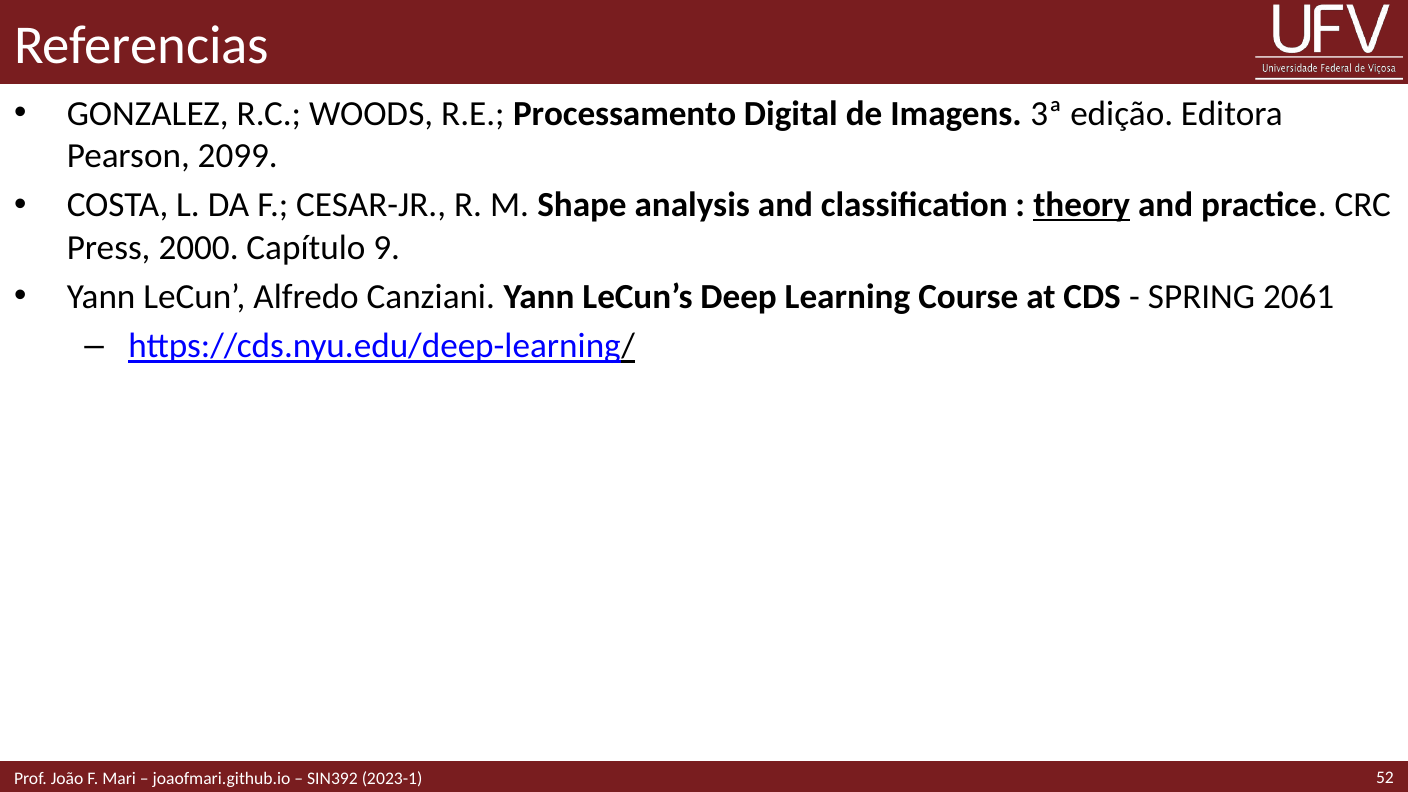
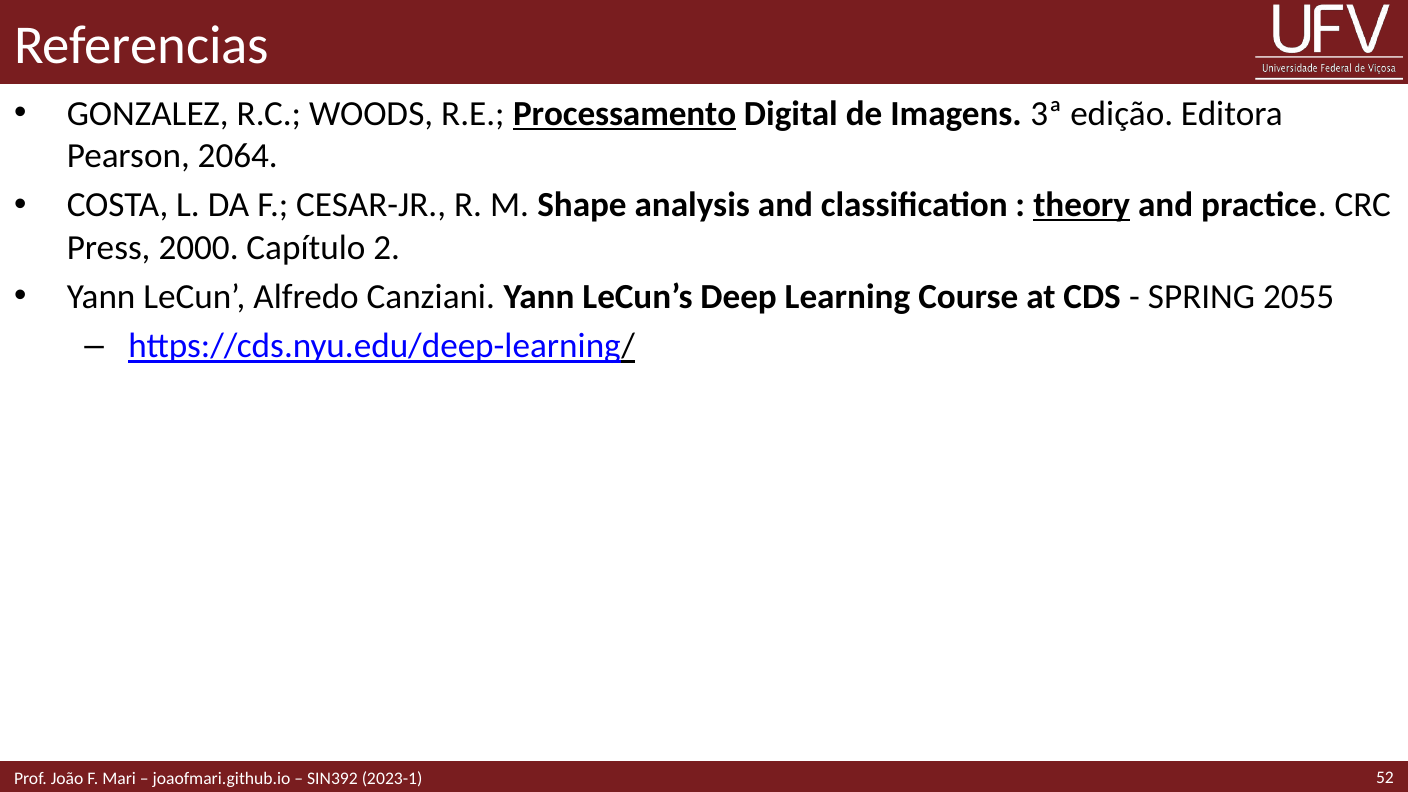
Processamento underline: none -> present
2099: 2099 -> 2064
9: 9 -> 2
2061: 2061 -> 2055
